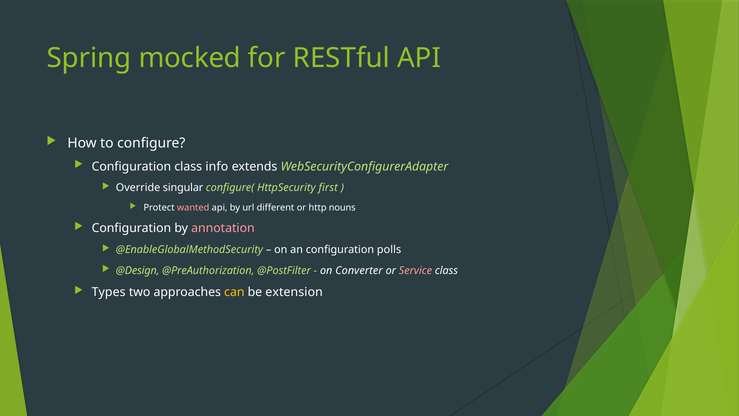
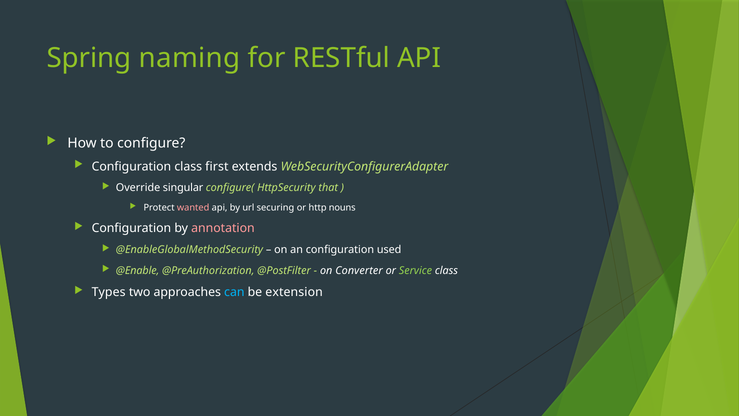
mocked: mocked -> naming
info: info -> first
first: first -> that
different: different -> securing
polls: polls -> used
@Design: @Design -> @Enable
Service colour: pink -> light green
can colour: yellow -> light blue
